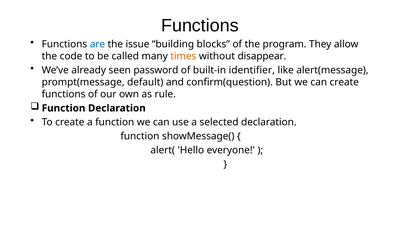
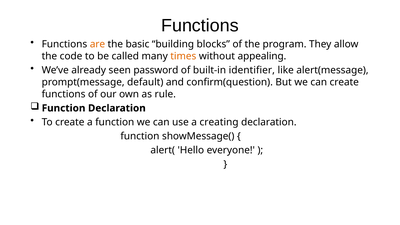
are colour: blue -> orange
issue: issue -> basic
disappear: disappear -> appealing
selected: selected -> creating
